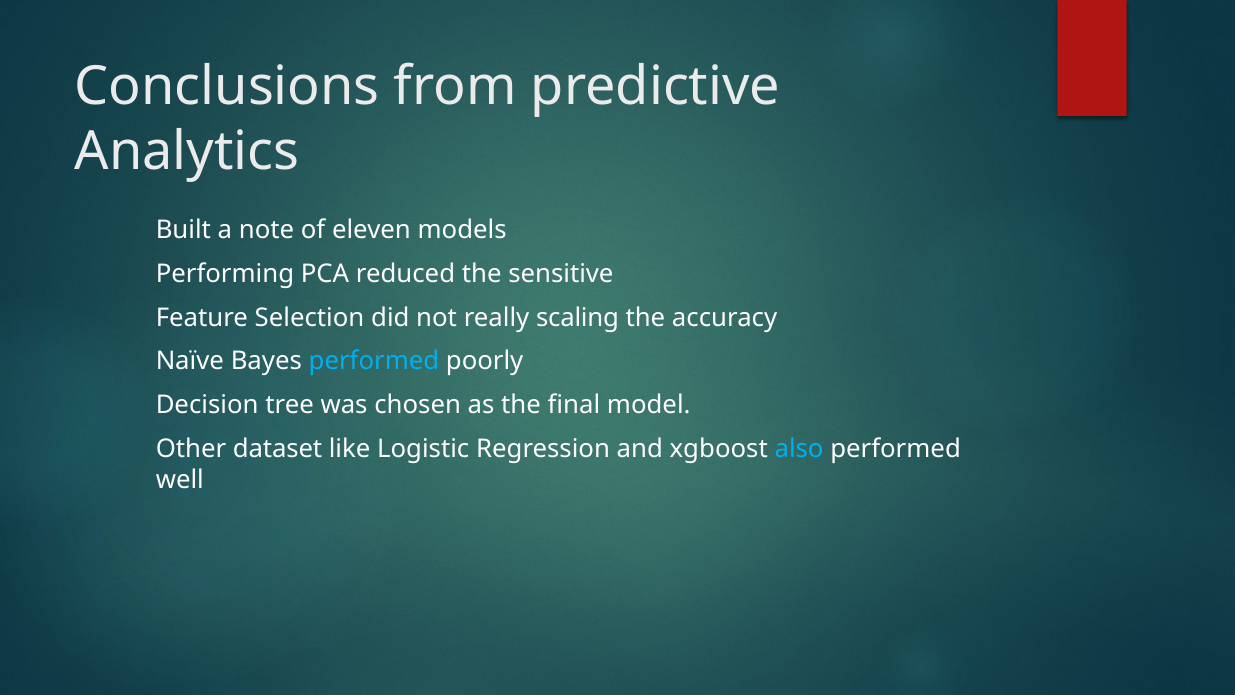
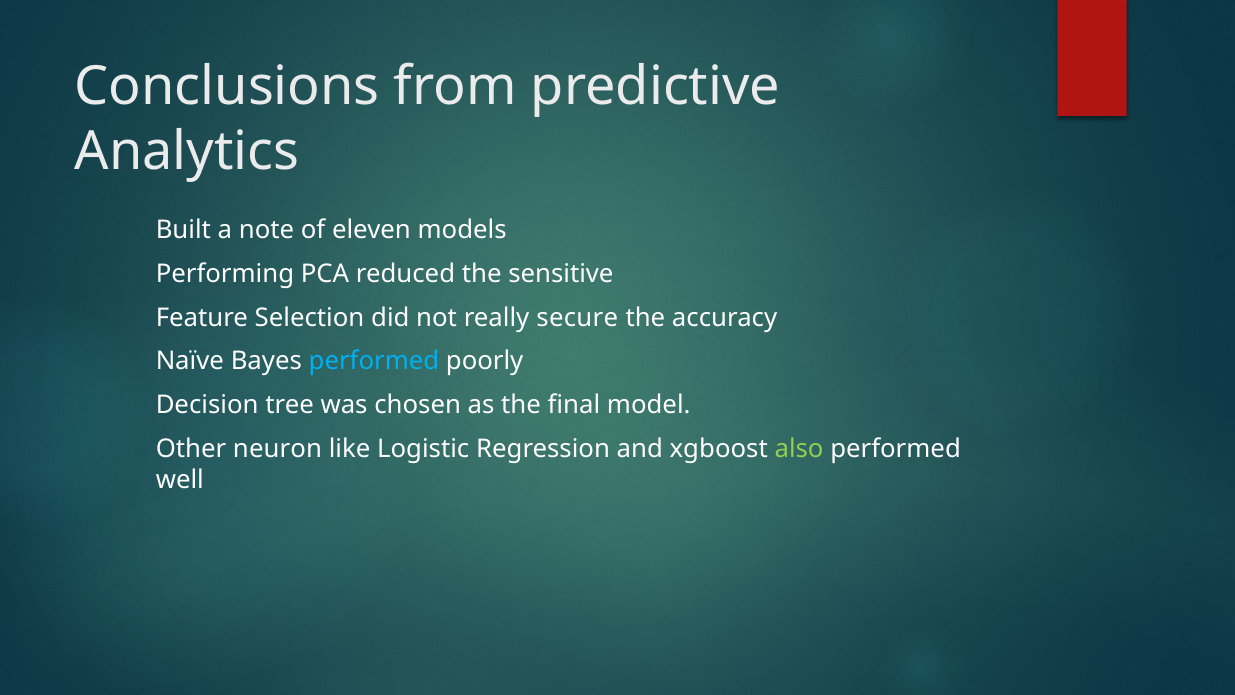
scaling: scaling -> secure
dataset: dataset -> neuron
also colour: light blue -> light green
